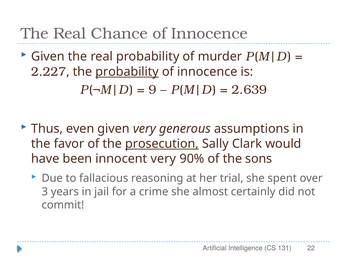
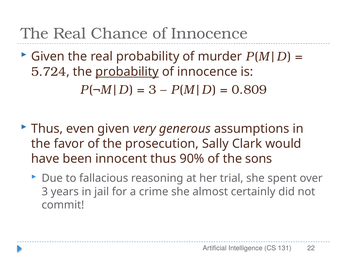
2.227: 2.227 -> 5.724
9 at (153, 89): 9 -> 3
2.639: 2.639 -> 0.809
prosecution underline: present -> none
innocent very: very -> thus
